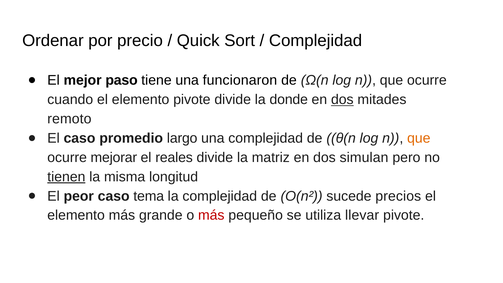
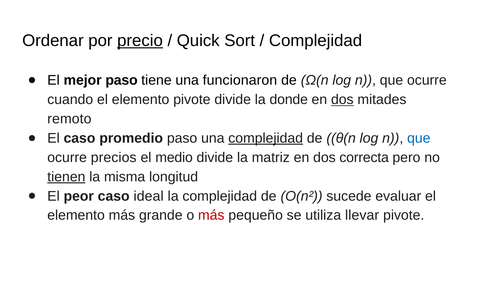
precio underline: none -> present
promedio largo: largo -> paso
complejidad at (266, 138) underline: none -> present
que at (419, 138) colour: orange -> blue
mejorar: mejorar -> precios
reales: reales -> medio
simulan: simulan -> correcta
tema: tema -> ideal
precios: precios -> evaluar
